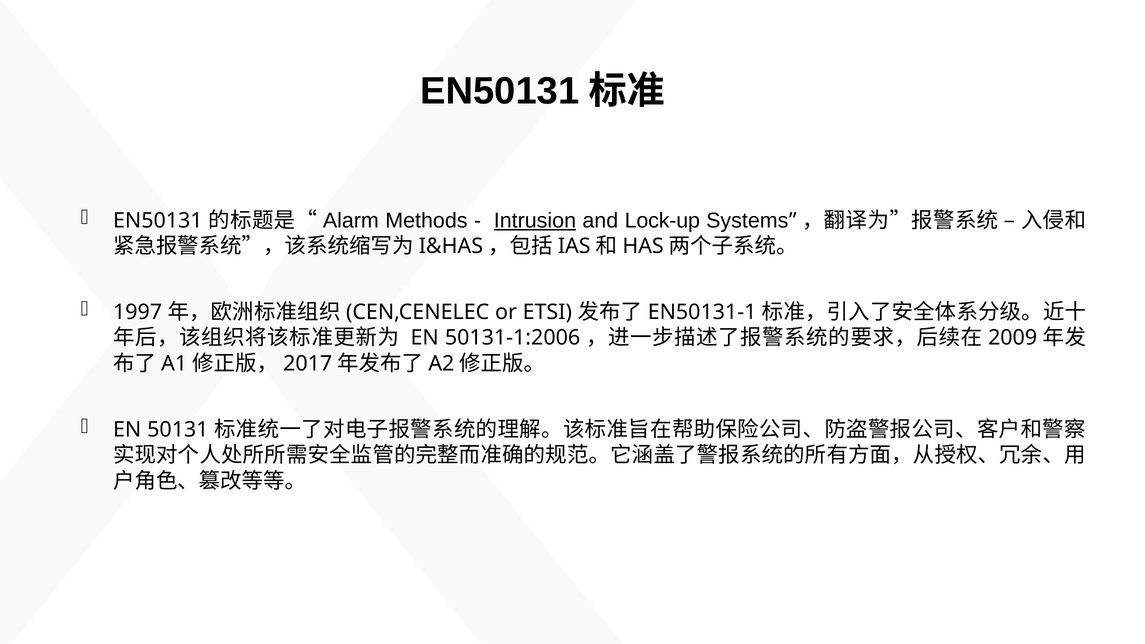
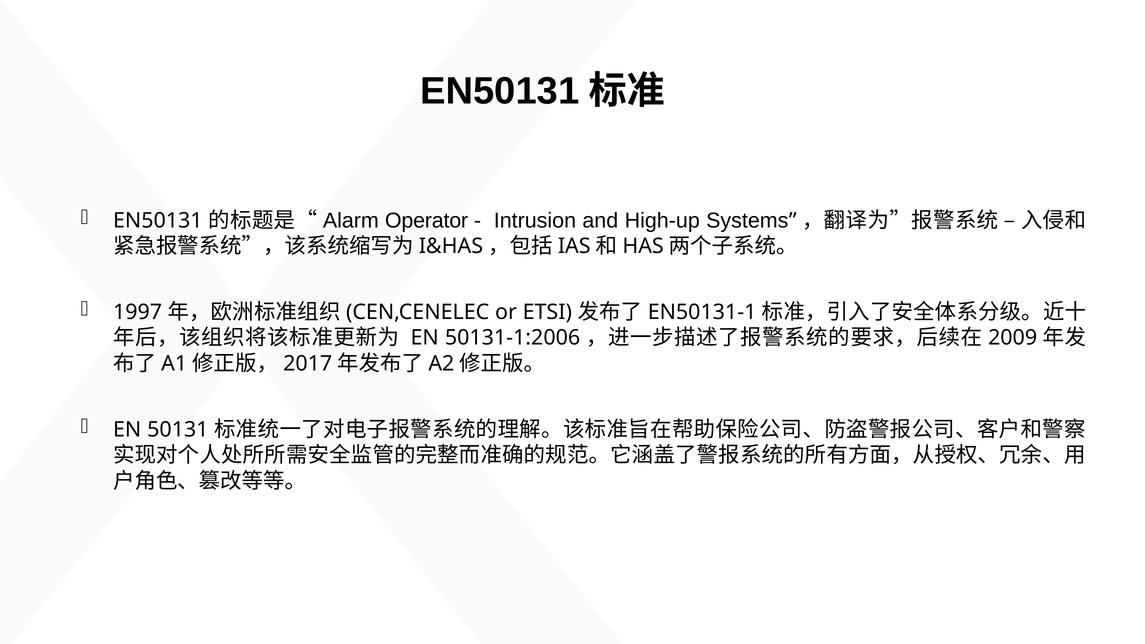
Methods: Methods -> Operator
Intrusion underline: present -> none
Lock-up: Lock-up -> High-up
